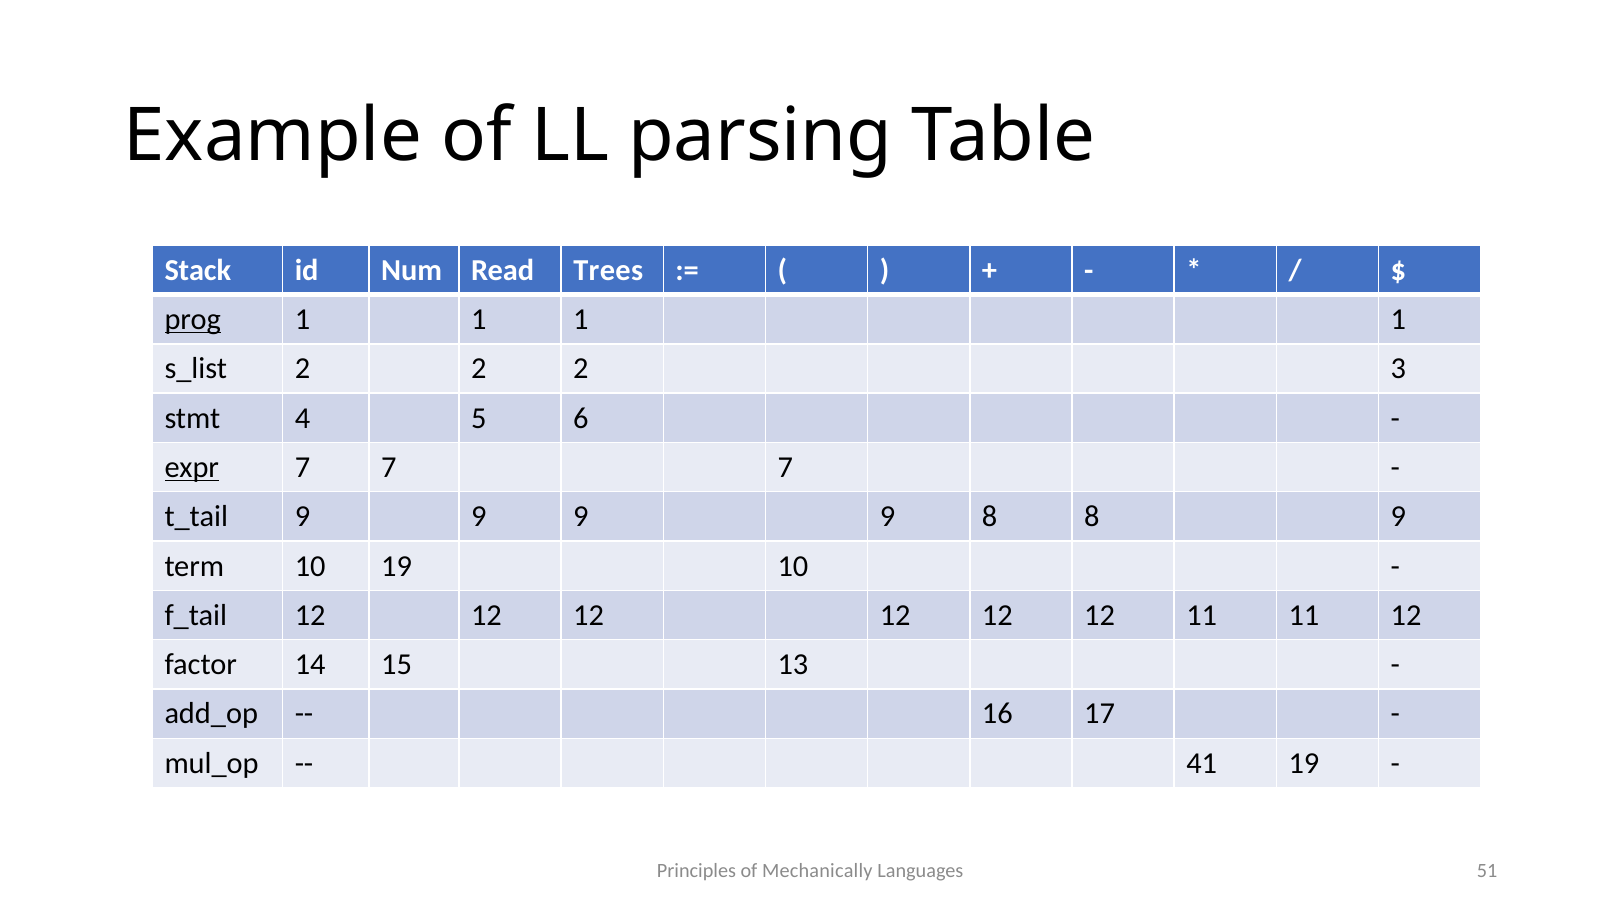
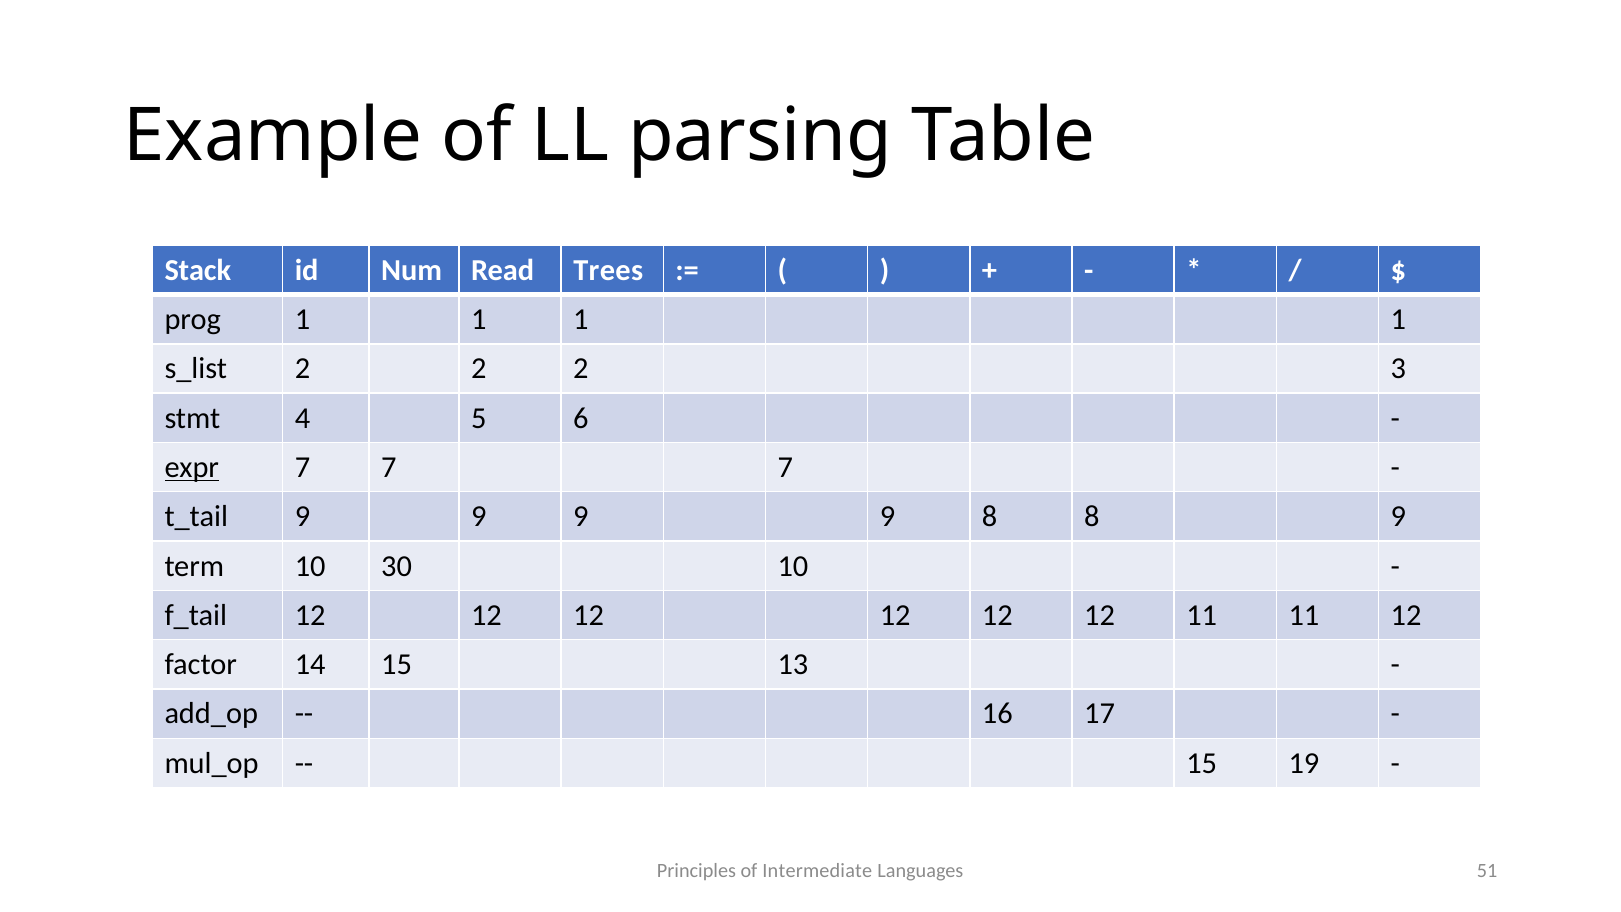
prog underline: present -> none
10 19: 19 -> 30
41 at (1202, 763): 41 -> 15
Mechanically: Mechanically -> Intermediate
